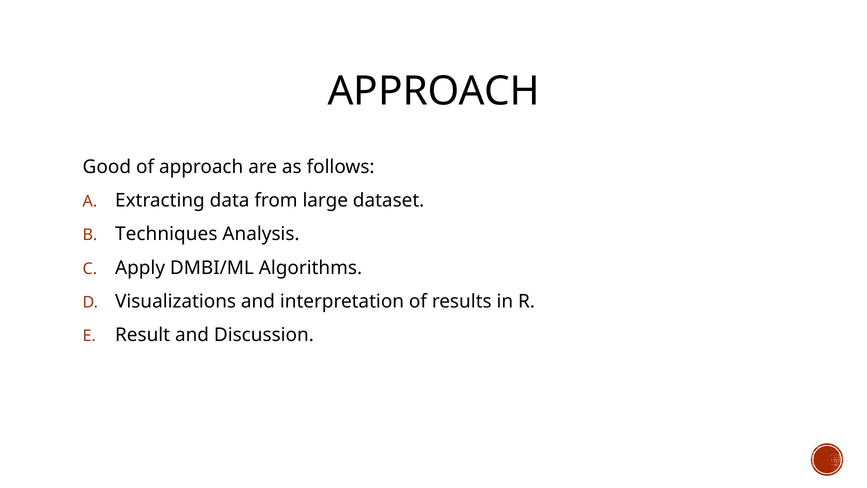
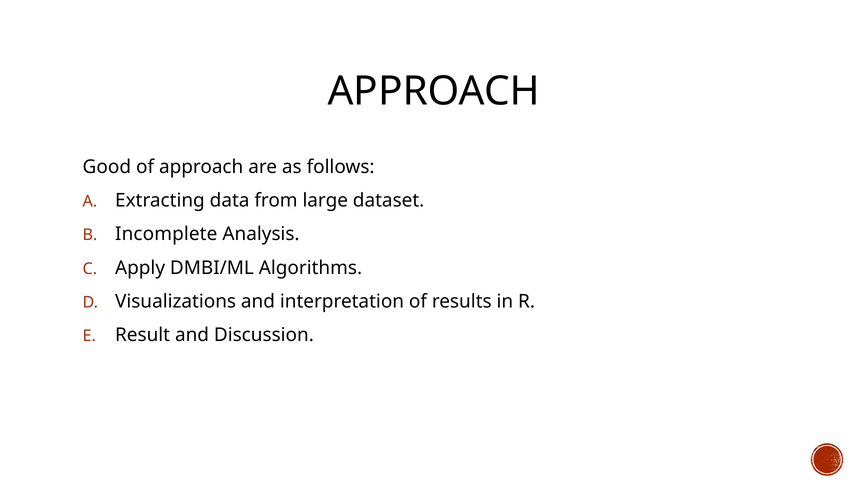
Techniques: Techniques -> Incomplete
